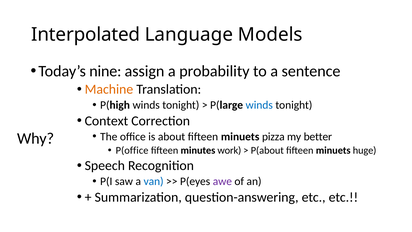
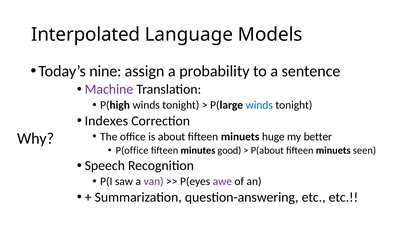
Machine colour: orange -> purple
Context: Context -> Indexes
pizza: pizza -> huge
work: work -> good
huge: huge -> seen
van colour: blue -> purple
